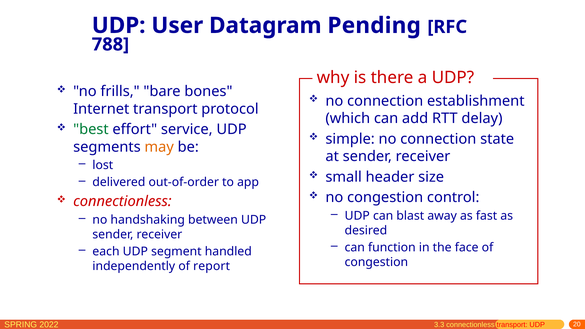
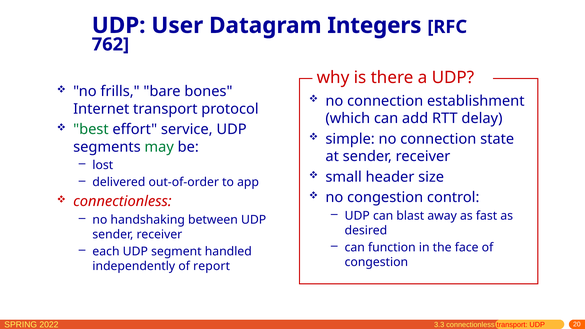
Pending: Pending -> Integers
788: 788 -> 762
may colour: orange -> green
